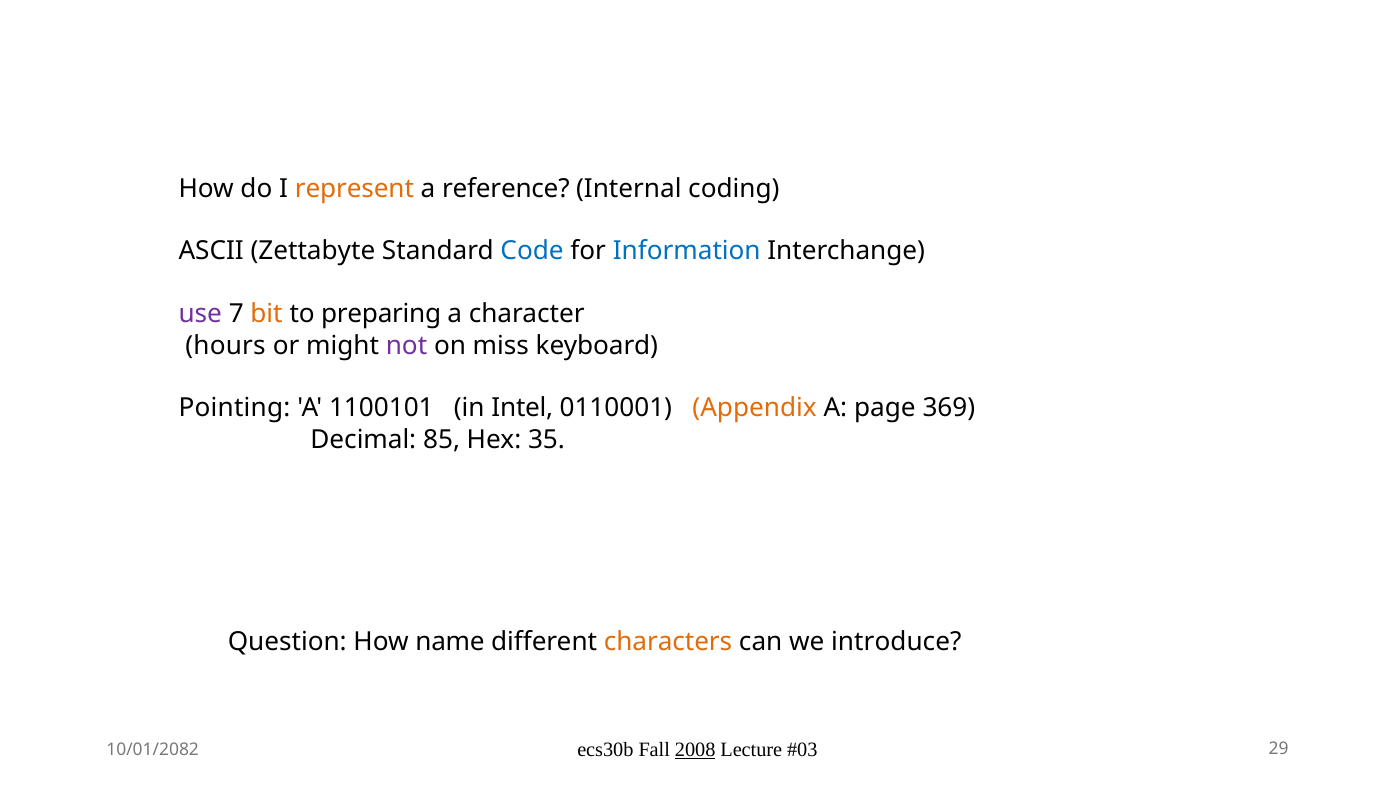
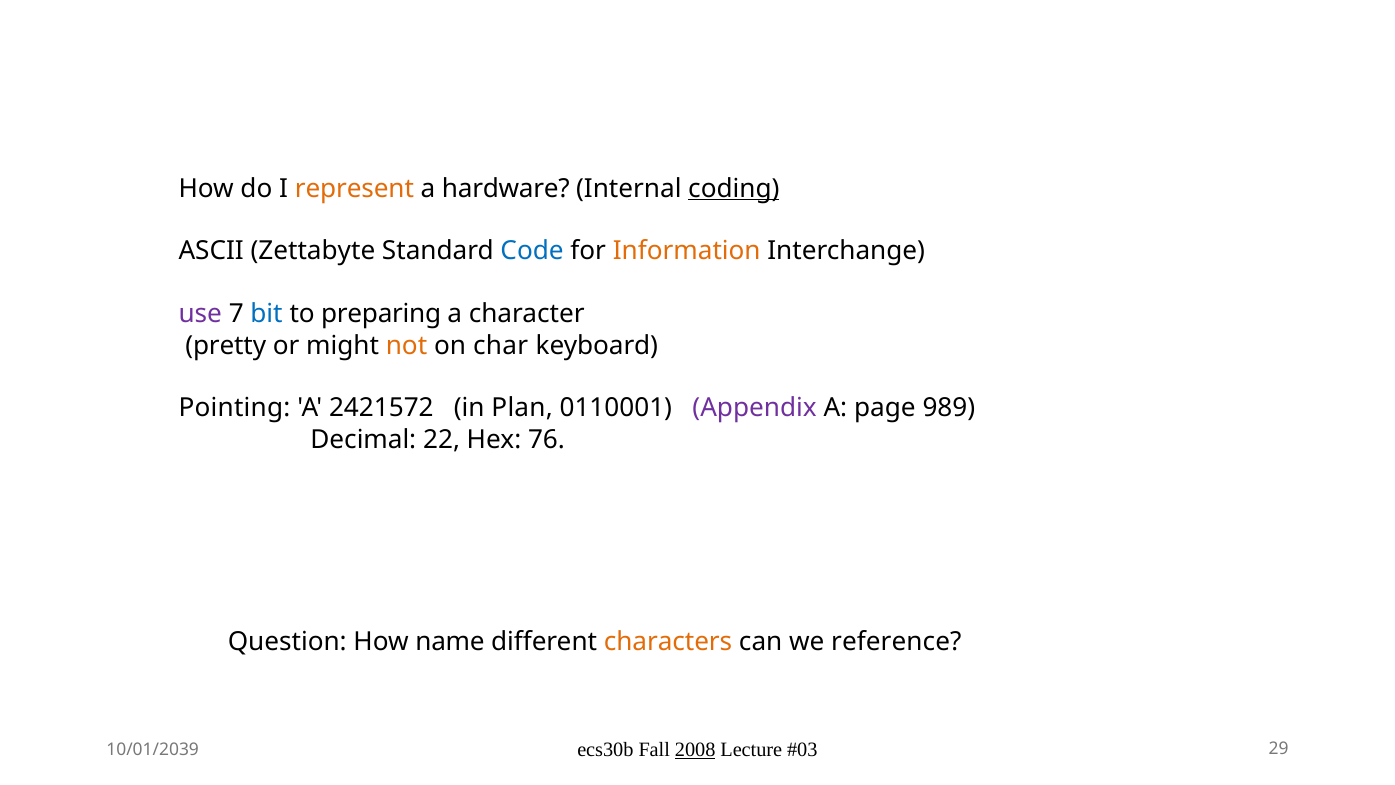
reference: reference -> hardware
coding underline: none -> present
Information colour: blue -> orange
bit colour: orange -> blue
hours: hours -> pretty
not colour: purple -> orange
miss: miss -> char
1100101: 1100101 -> 2421572
Intel: Intel -> Plan
Appendix colour: orange -> purple
369: 369 -> 989
85: 85 -> 22
35: 35 -> 76
introduce: introduce -> reference
10/01/2082: 10/01/2082 -> 10/01/2039
